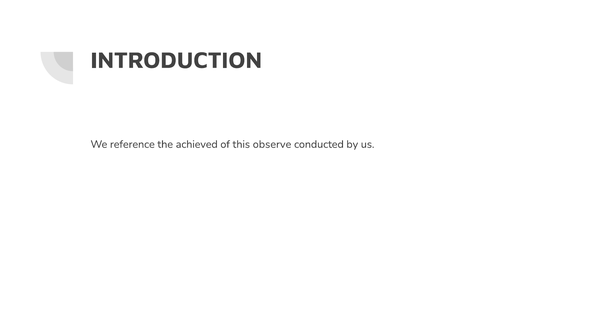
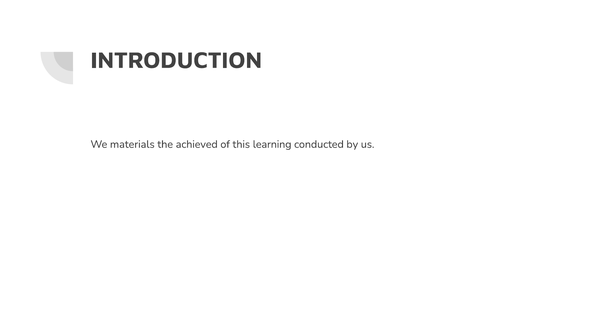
reference: reference -> materials
observe: observe -> learning
